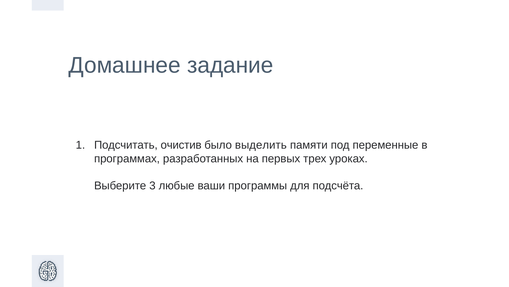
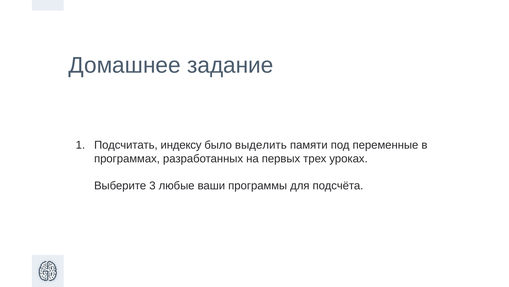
очистив: очистив -> индексу
